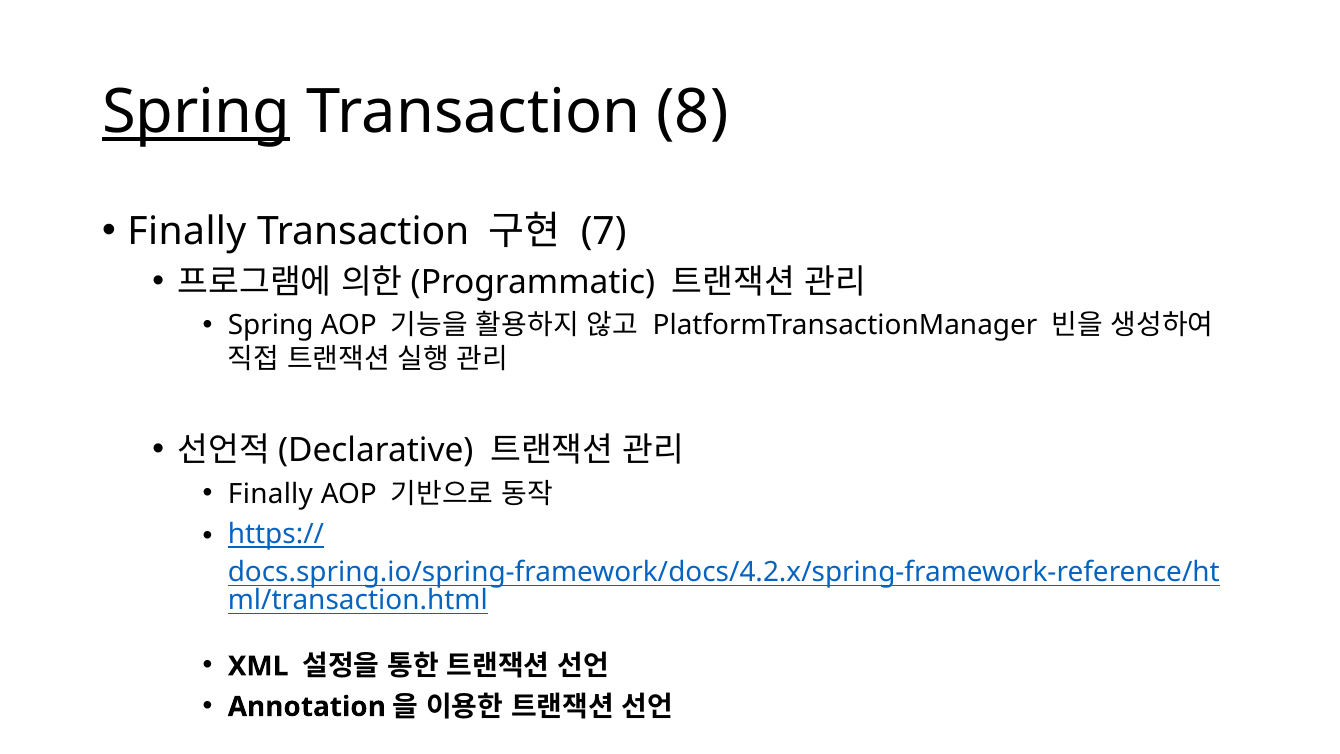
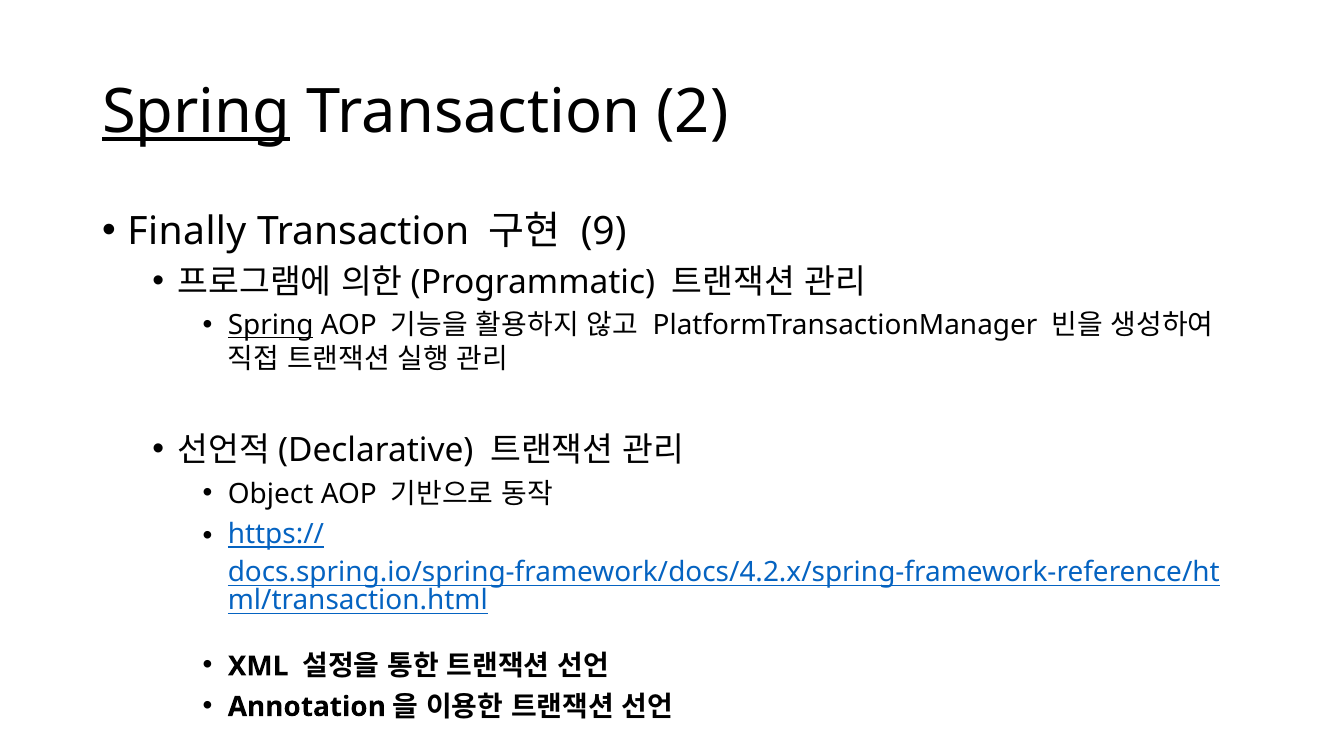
8: 8 -> 2
7: 7 -> 9
Spring at (271, 325) underline: none -> present
Finally at (270, 494): Finally -> Object
